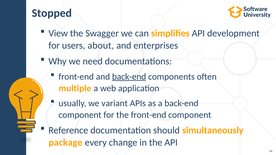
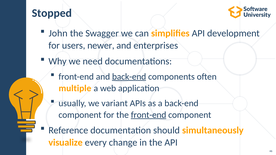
View: View -> John
about: about -> newer
front-end at (149, 115) underline: none -> present
package: package -> visualize
